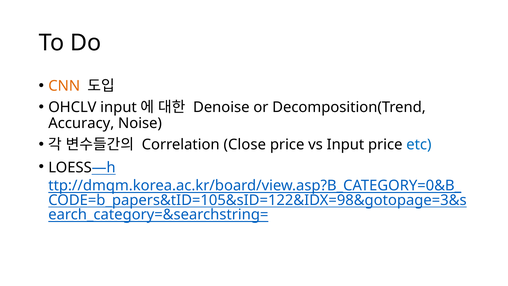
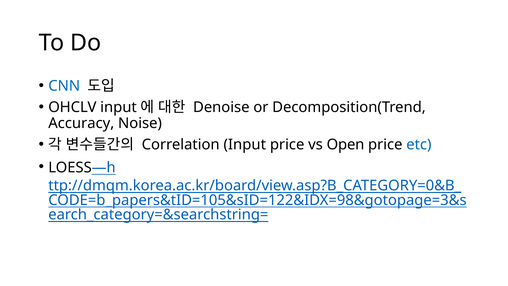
CNN colour: orange -> blue
Correlation Close: Close -> Input
vs Input: Input -> Open
